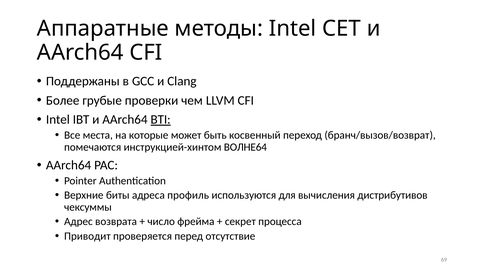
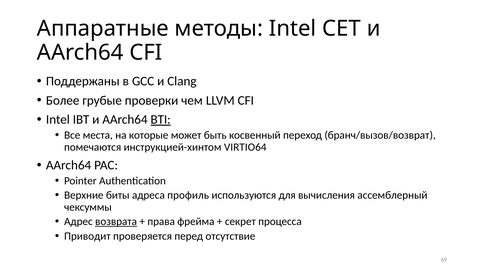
ВОЛНЕ64: ВОЛНЕ64 -> VIRTIO64
дистрибутивов: дистрибутивов -> ассемблерный
возврата underline: none -> present
число: число -> права
